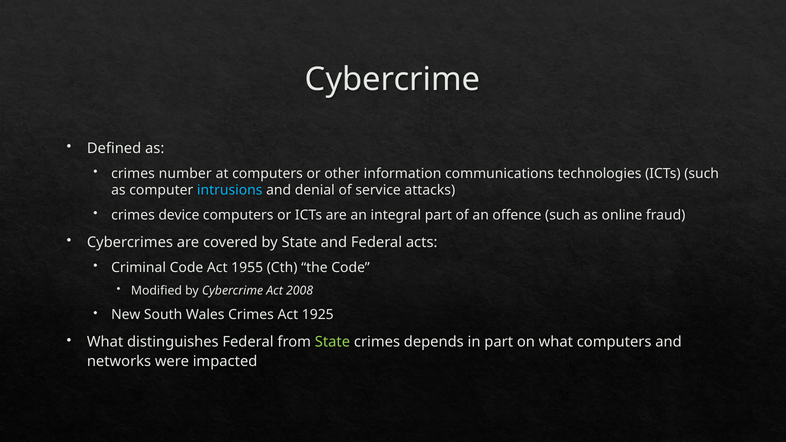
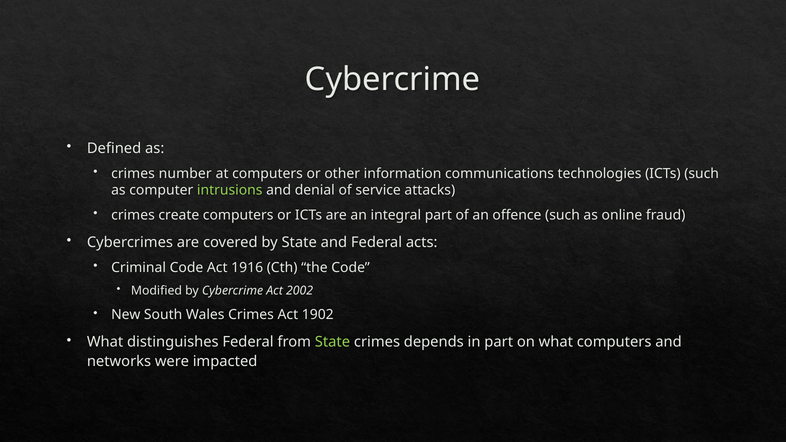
intrusions colour: light blue -> light green
device: device -> create
1955: 1955 -> 1916
2008: 2008 -> 2002
1925: 1925 -> 1902
